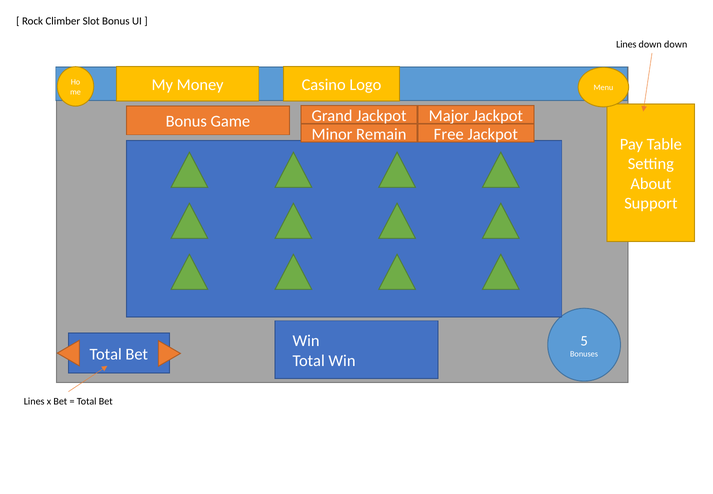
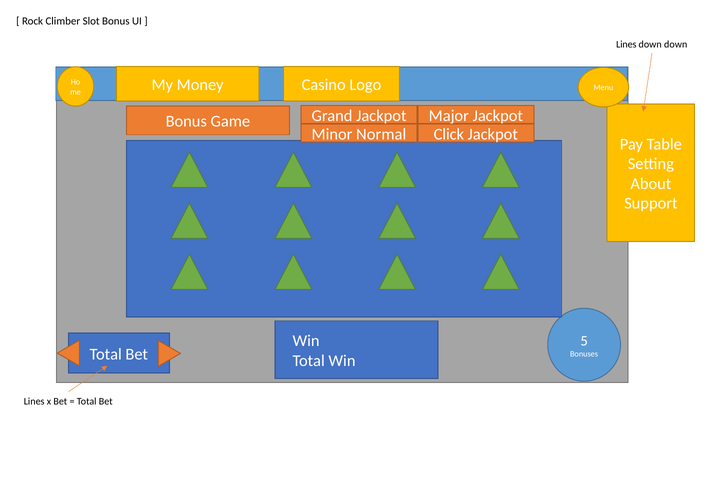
Remain: Remain -> Normal
Free: Free -> Click
